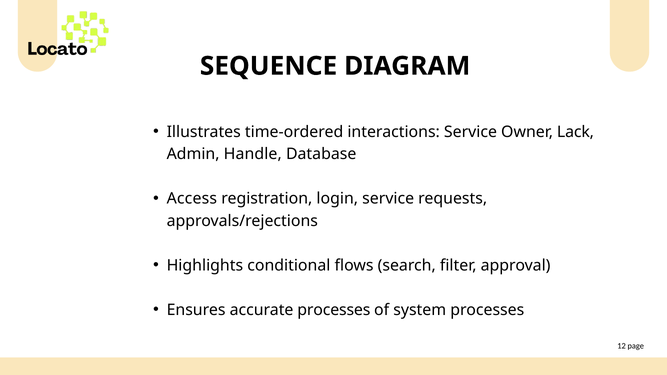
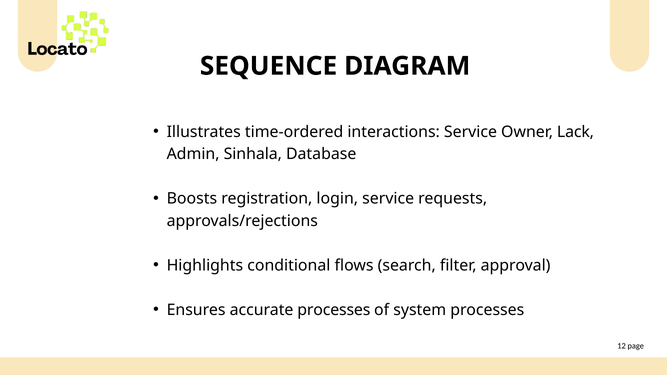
Handle: Handle -> Sinhala
Access: Access -> Boosts
